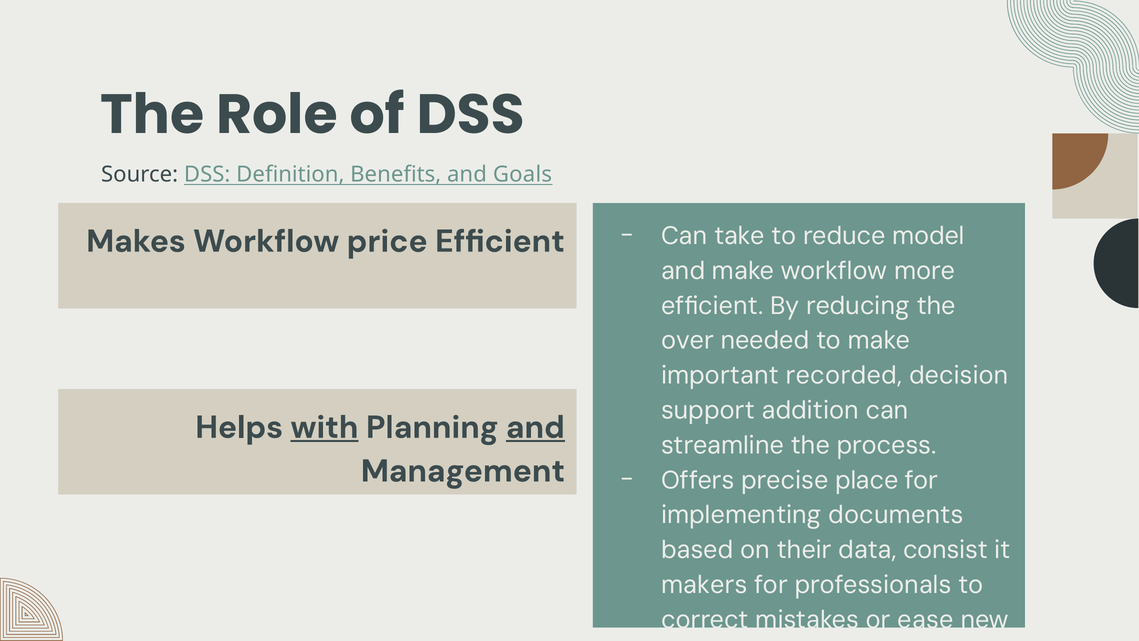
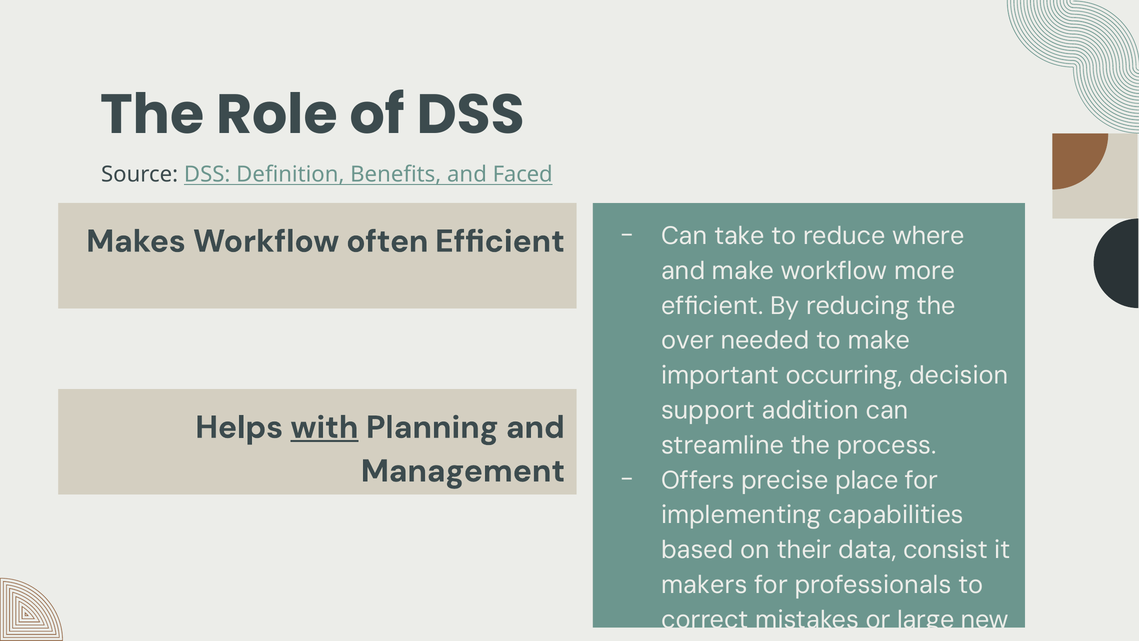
Goals: Goals -> Faced
price: price -> often
model: model -> where
recorded: recorded -> occurring
and at (535, 427) underline: present -> none
documents: documents -> capabilities
ease: ease -> large
